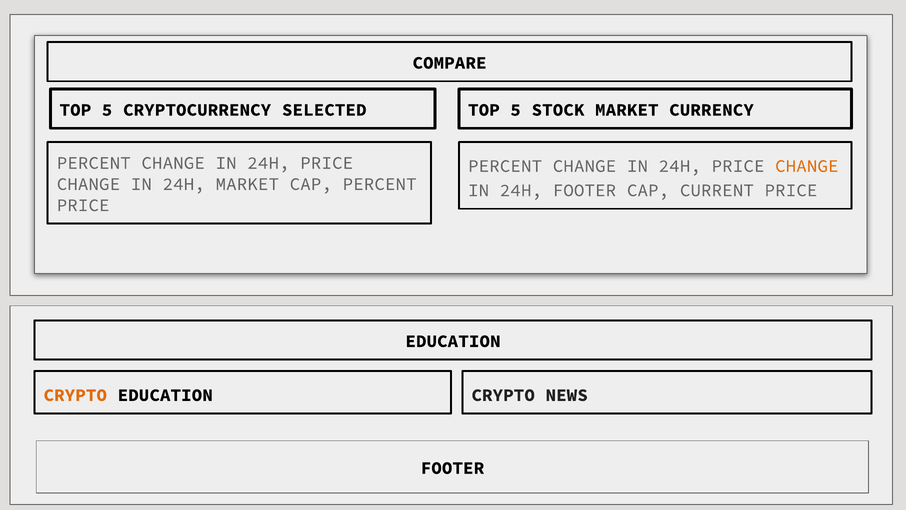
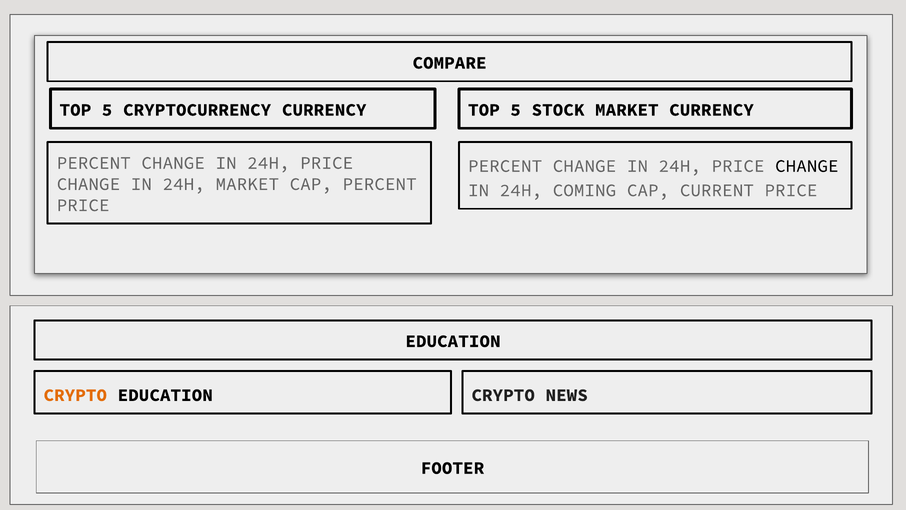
CRYPTOCURRENCY SELECTED: SELECTED -> CURRENCY
CHANGE at (807, 166) colour: orange -> black
24H FOOTER: FOOTER -> COMING
